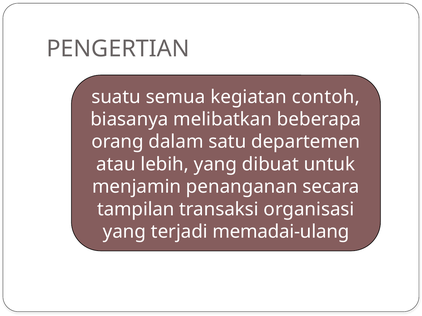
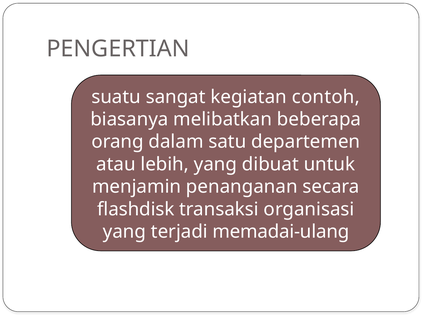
semua: semua -> sangat
tampilan: tampilan -> flashdisk
